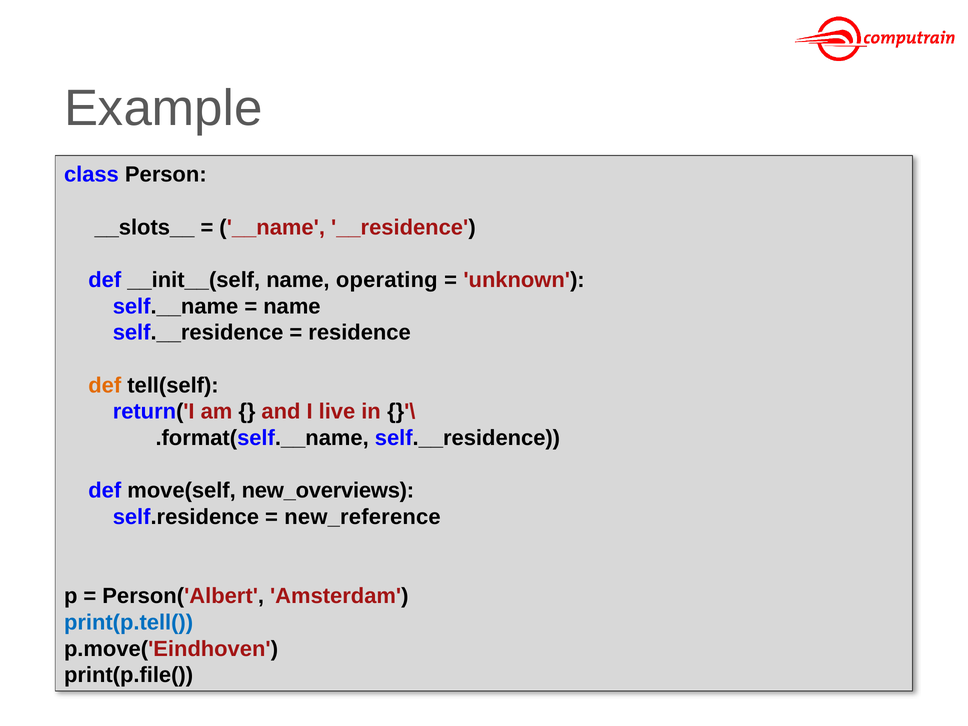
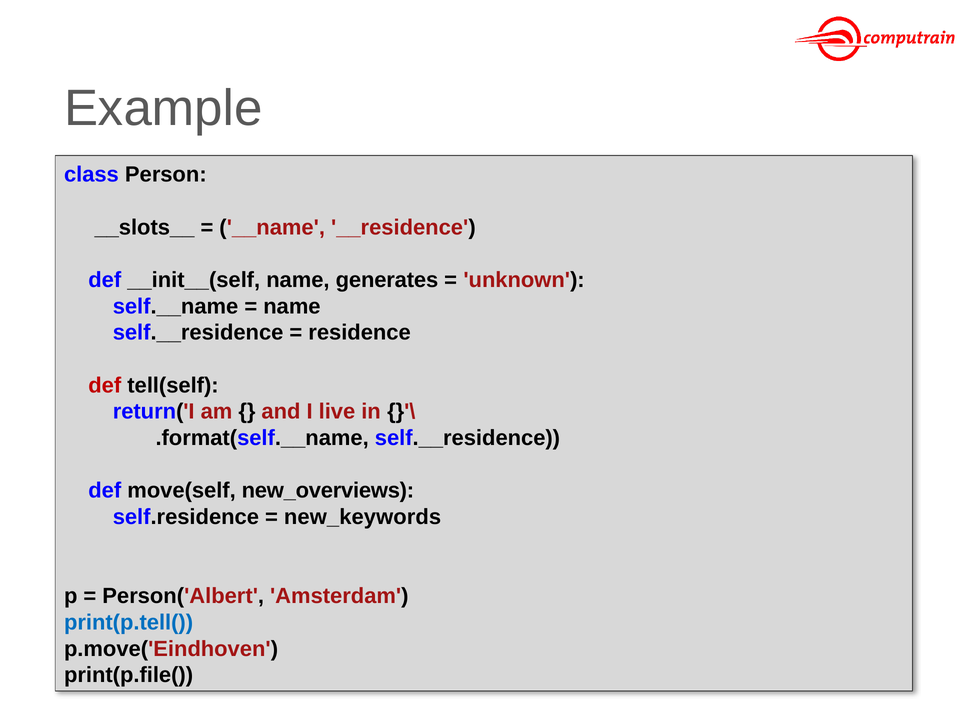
operating: operating -> generates
def at (105, 385) colour: orange -> red
new_reference: new_reference -> new_keywords
